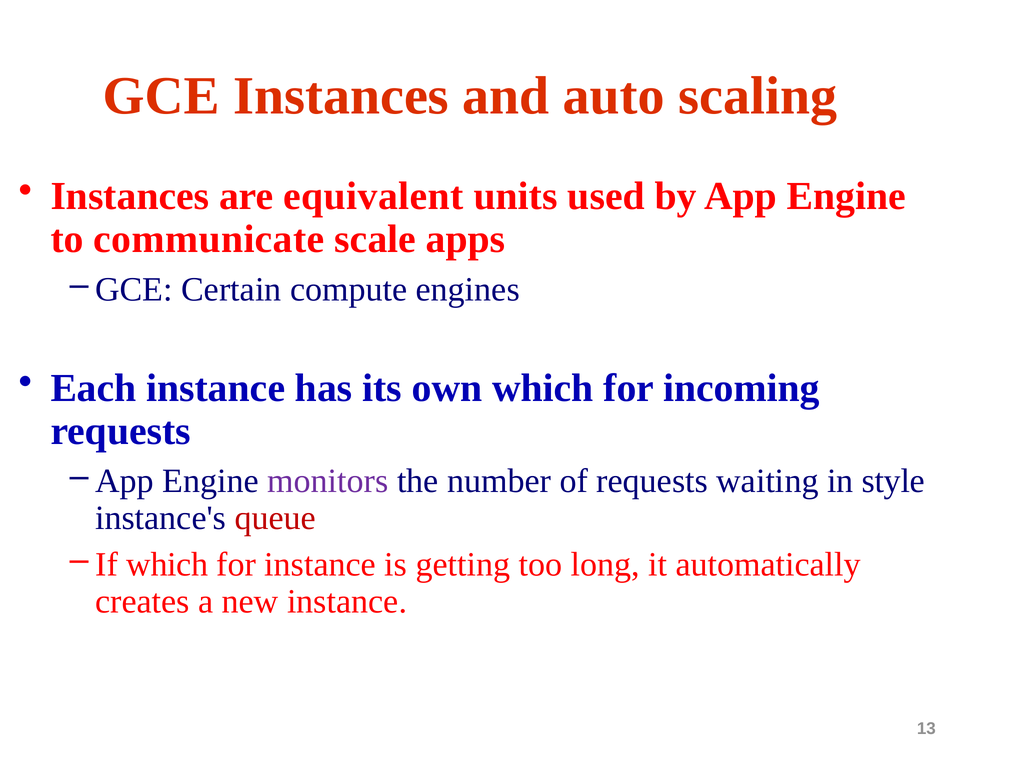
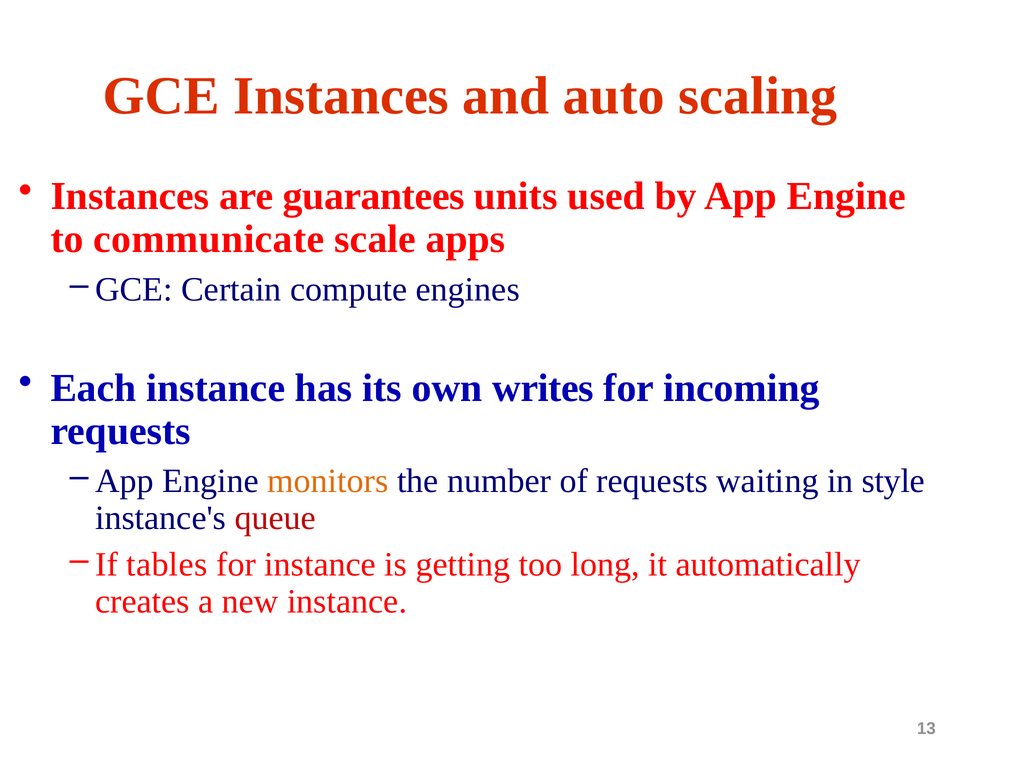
equivalent: equivalent -> guarantees
own which: which -> writes
monitors colour: purple -> orange
If which: which -> tables
